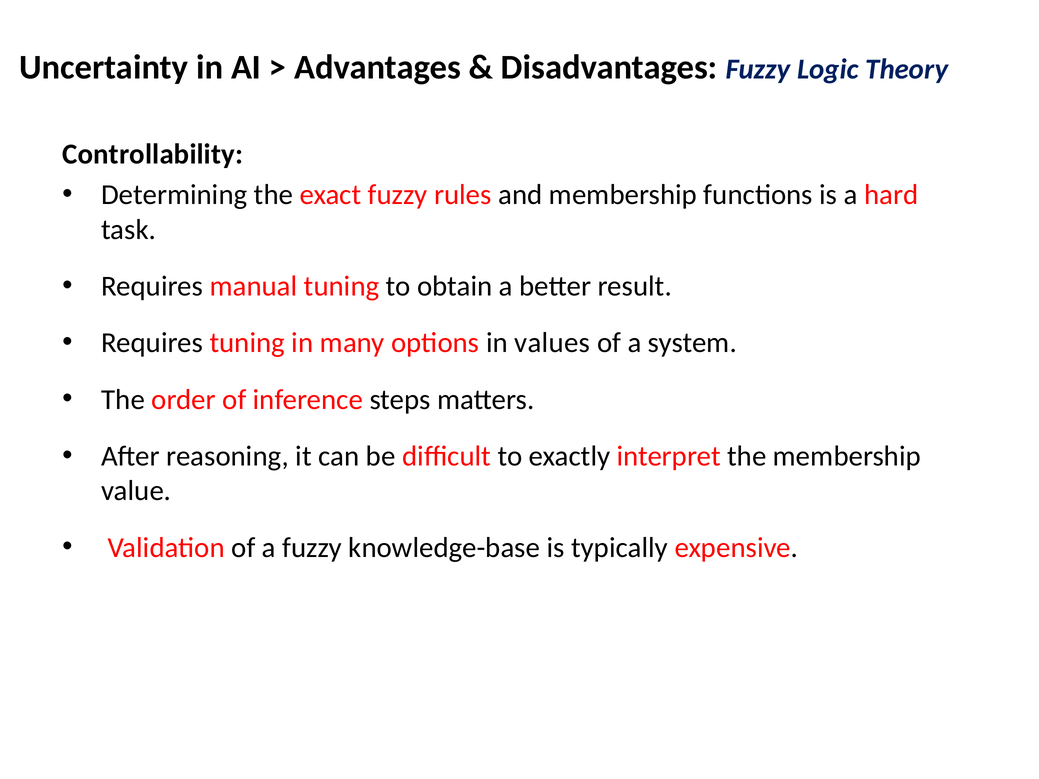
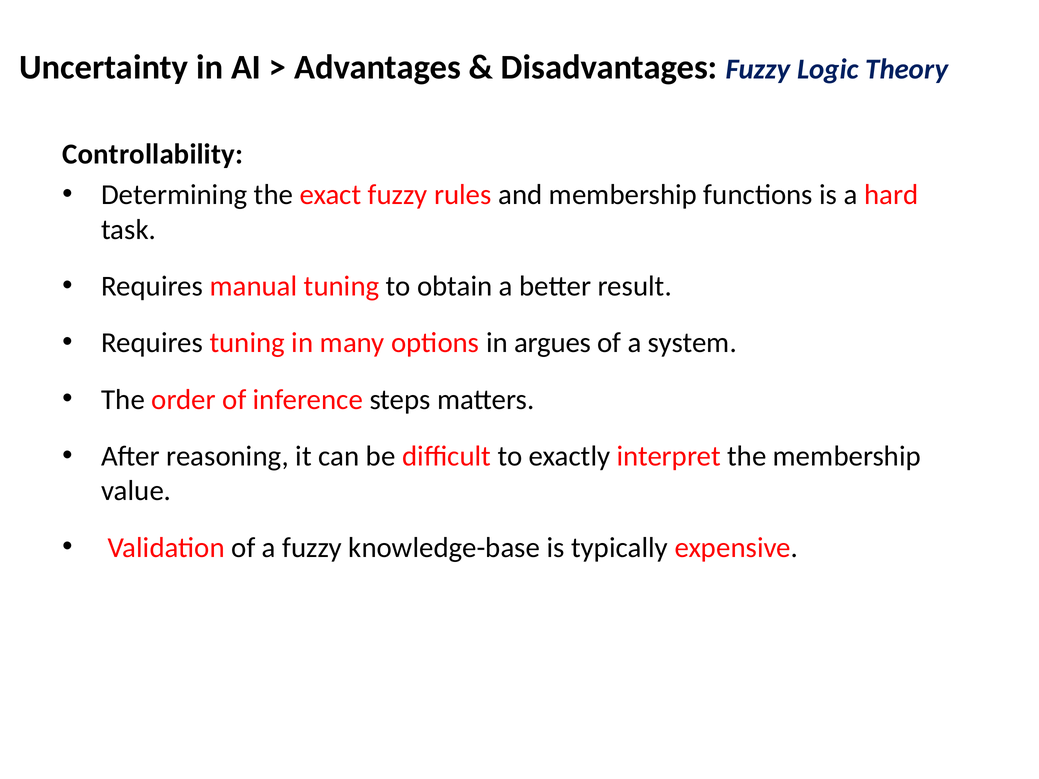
values: values -> argues
